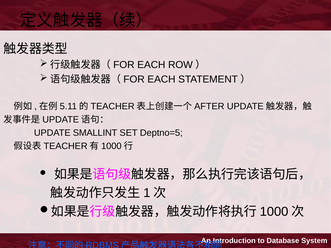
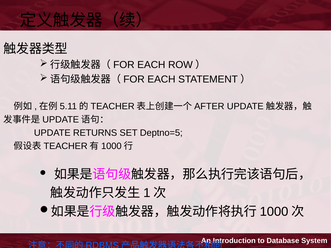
SMALLINT: SMALLINT -> RETURNS
